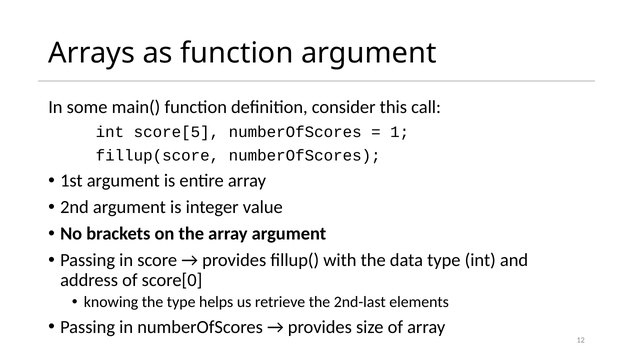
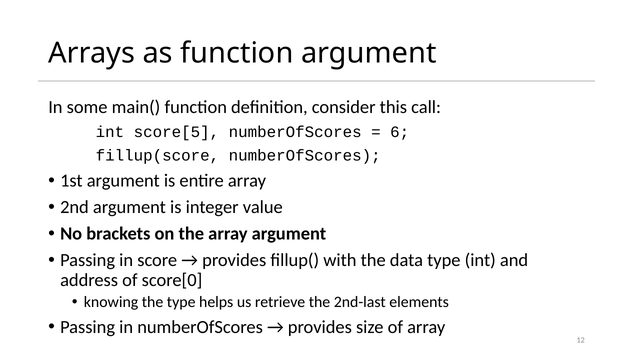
1: 1 -> 6
